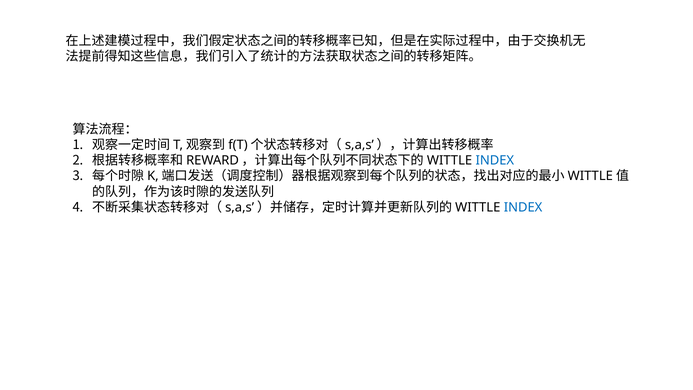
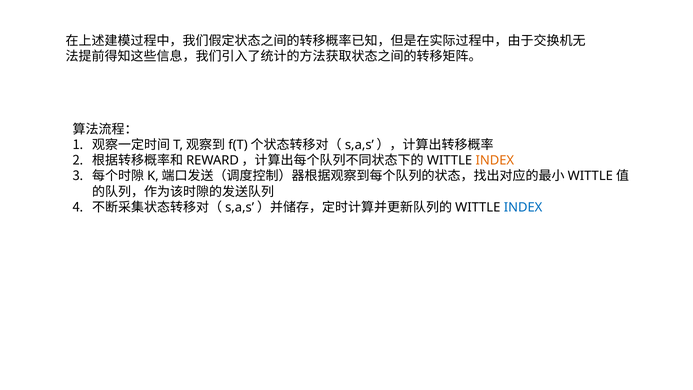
INDEX at (495, 160) colour: blue -> orange
